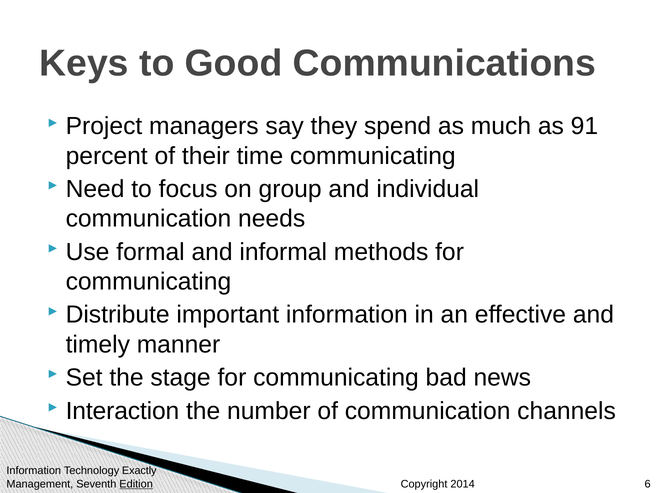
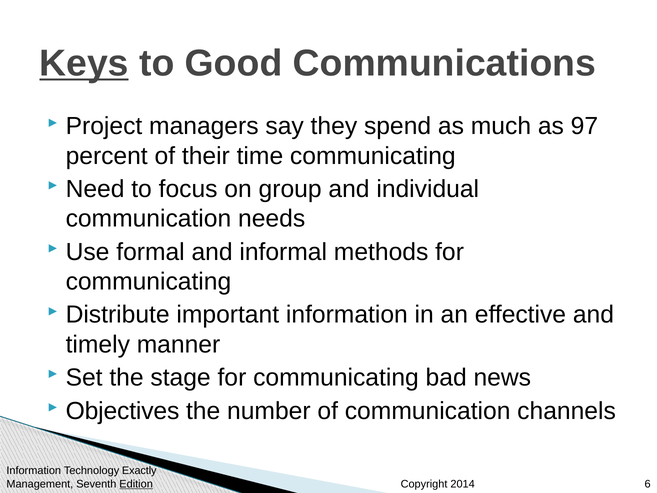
Keys underline: none -> present
91: 91 -> 97
Interaction: Interaction -> Objectives
